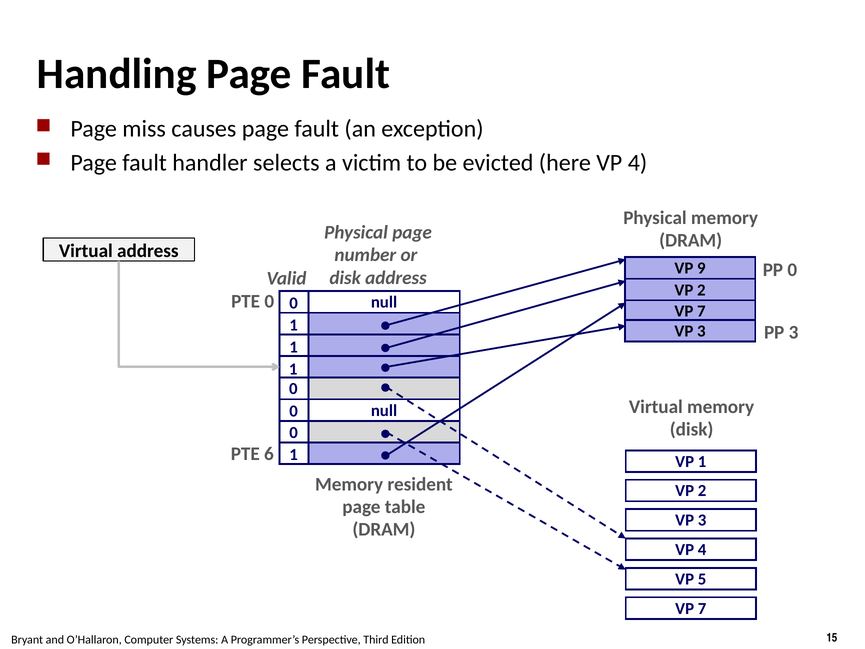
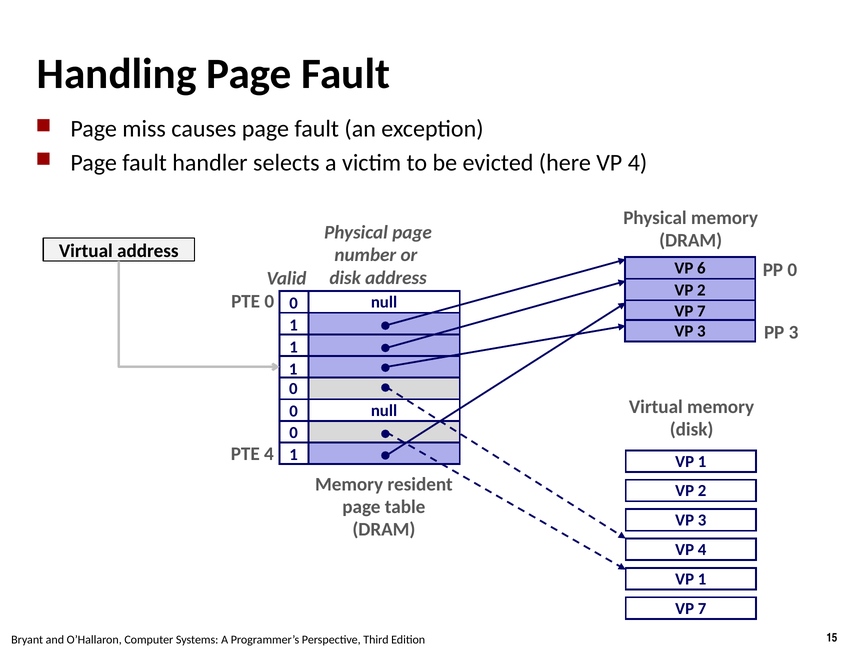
9: 9 -> 6
PTE 6: 6 -> 4
5 at (702, 579): 5 -> 1
